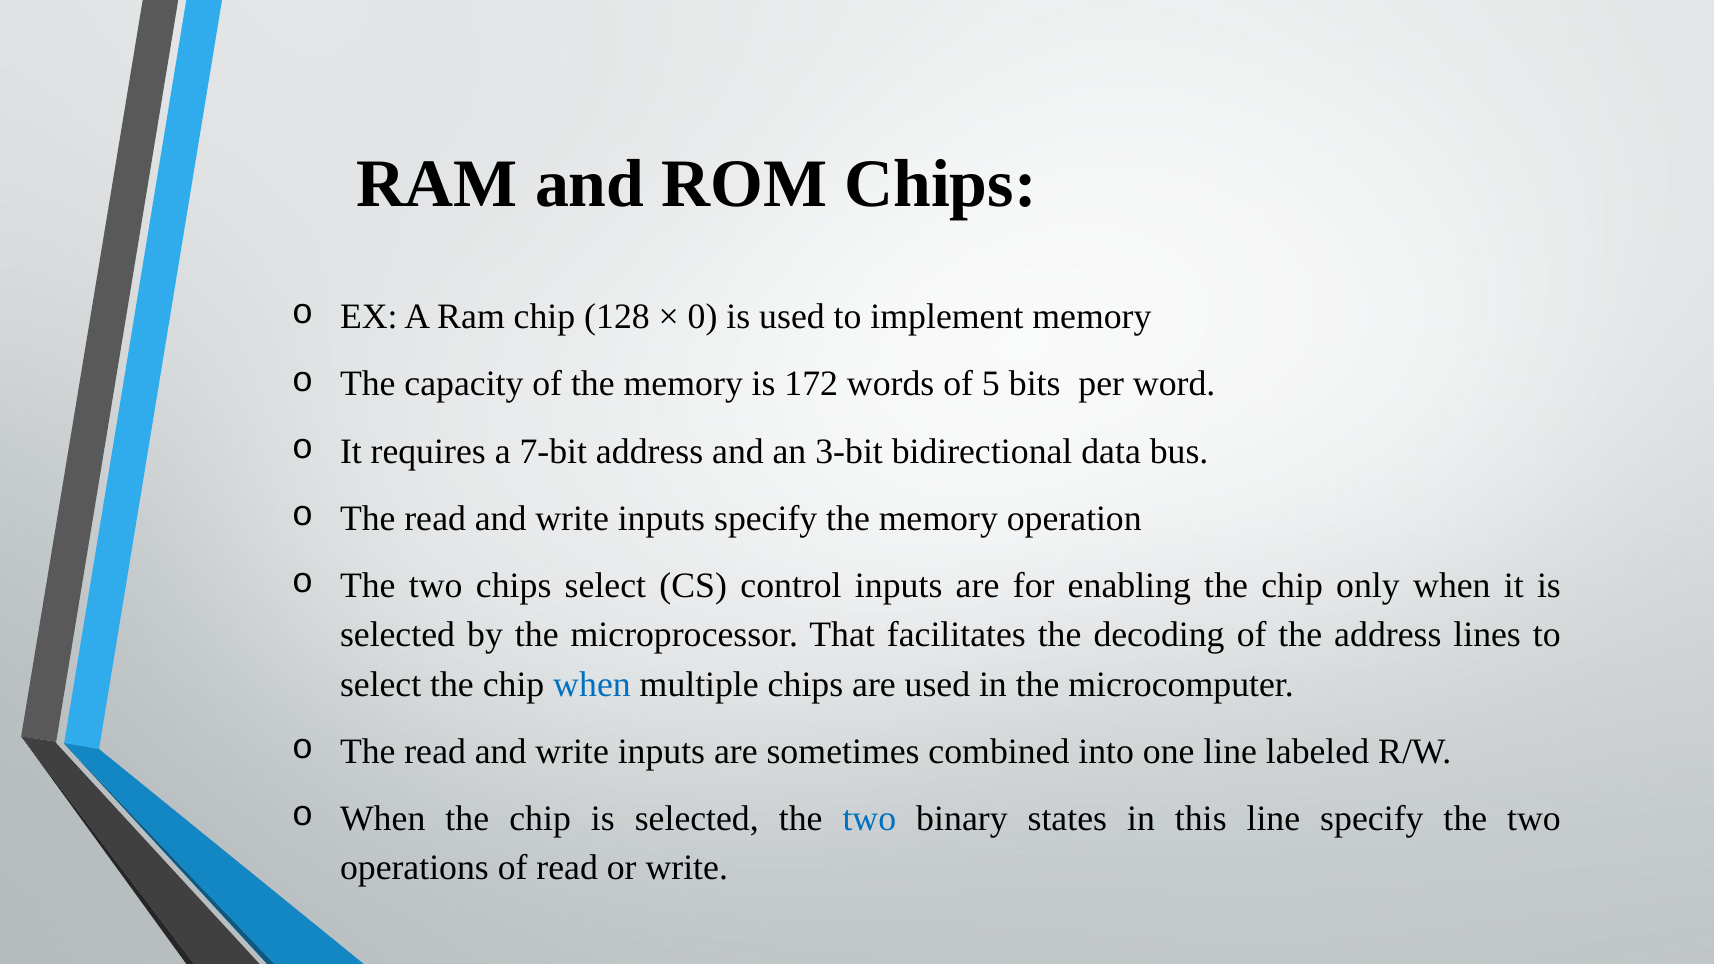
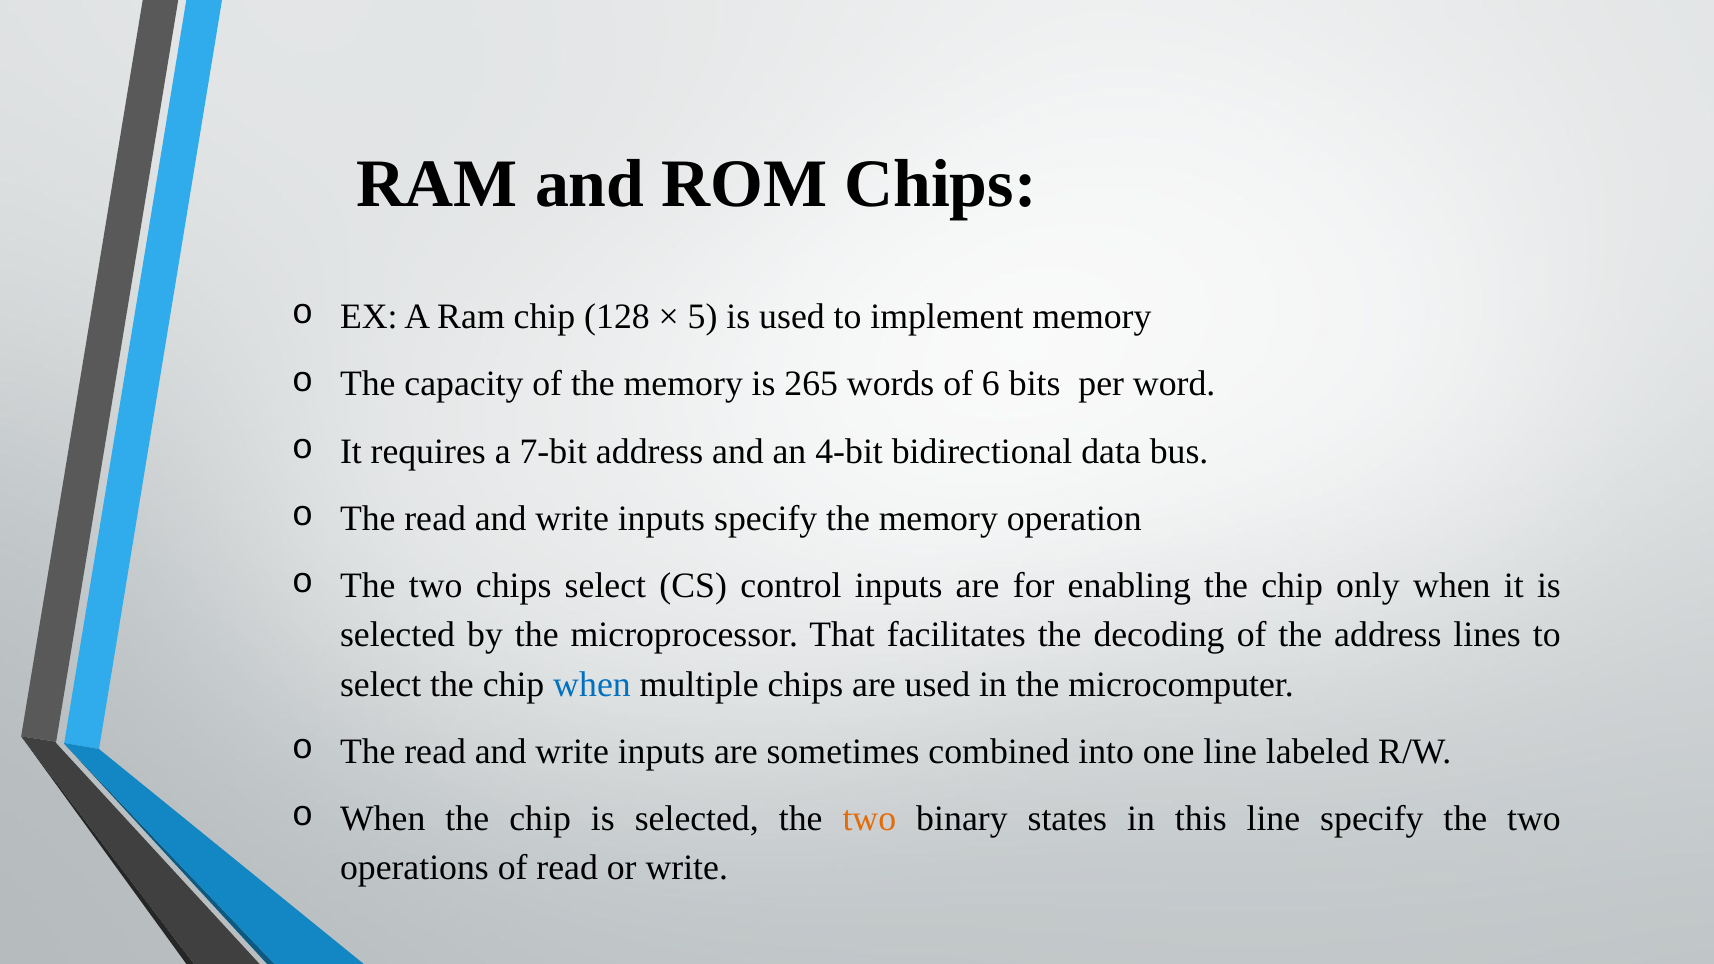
0: 0 -> 5
172: 172 -> 265
5: 5 -> 6
3-bit: 3-bit -> 4-bit
two at (869, 819) colour: blue -> orange
